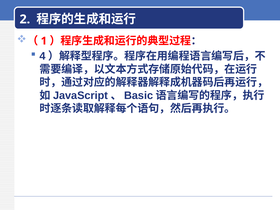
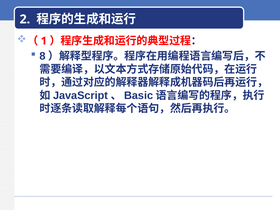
4: 4 -> 8
